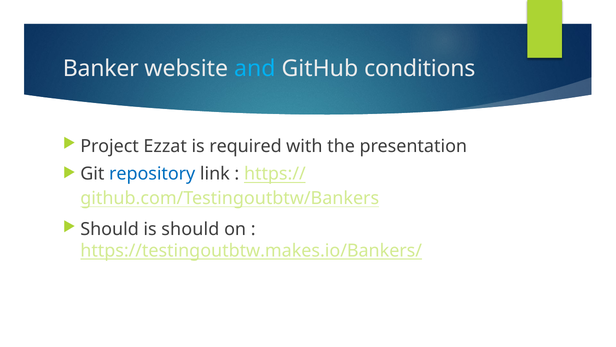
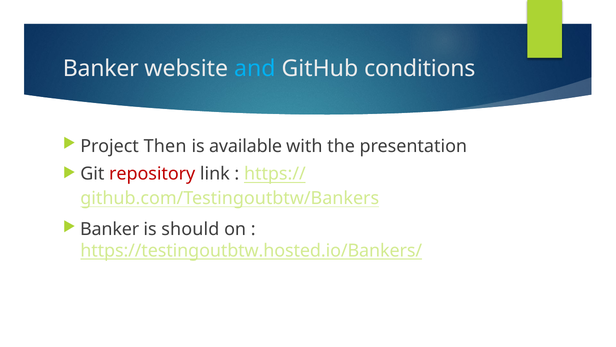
Ezzat: Ezzat -> Then
required: required -> available
repository colour: blue -> red
Should at (110, 229): Should -> Banker
https://testingoutbtw.makes.io/Bankers/: https://testingoutbtw.makes.io/Bankers/ -> https://testingoutbtw.hosted.io/Bankers/
